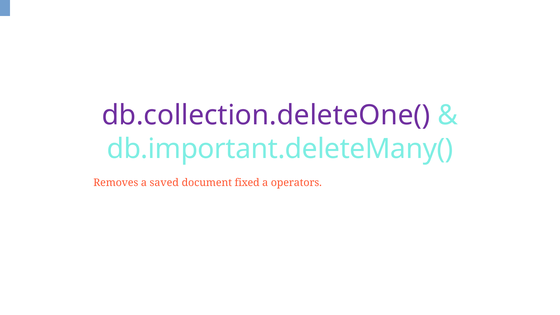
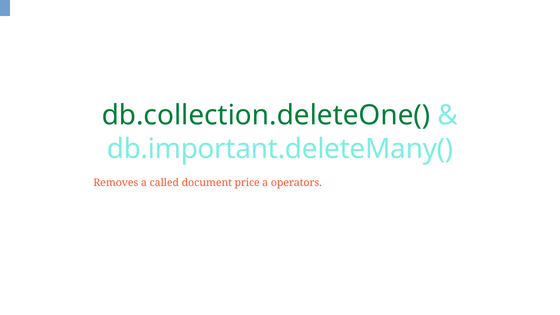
db.collection.deleteOne( colour: purple -> green
saved: saved -> called
fixed: fixed -> price
